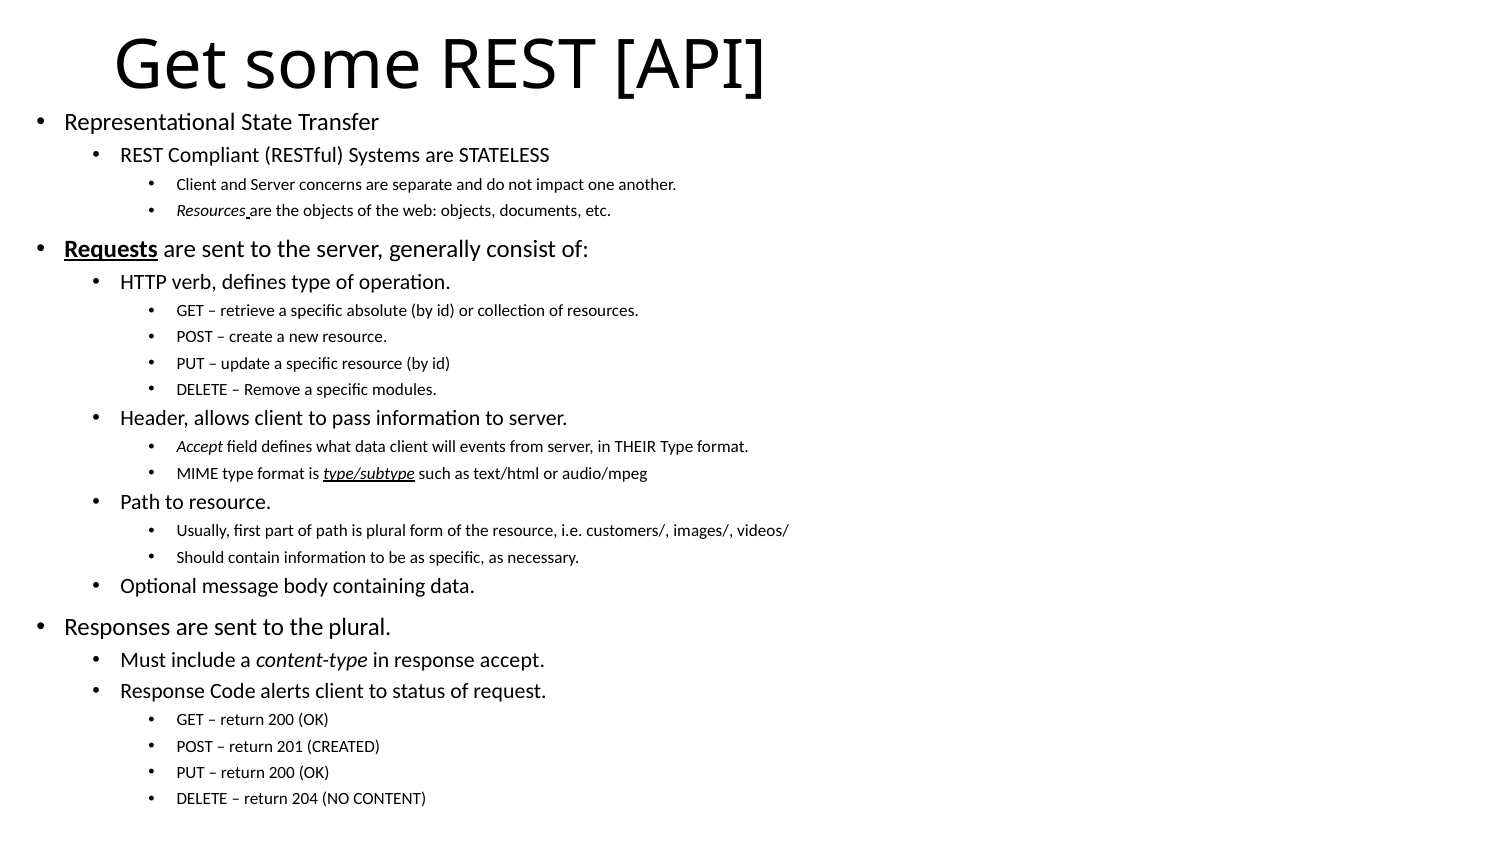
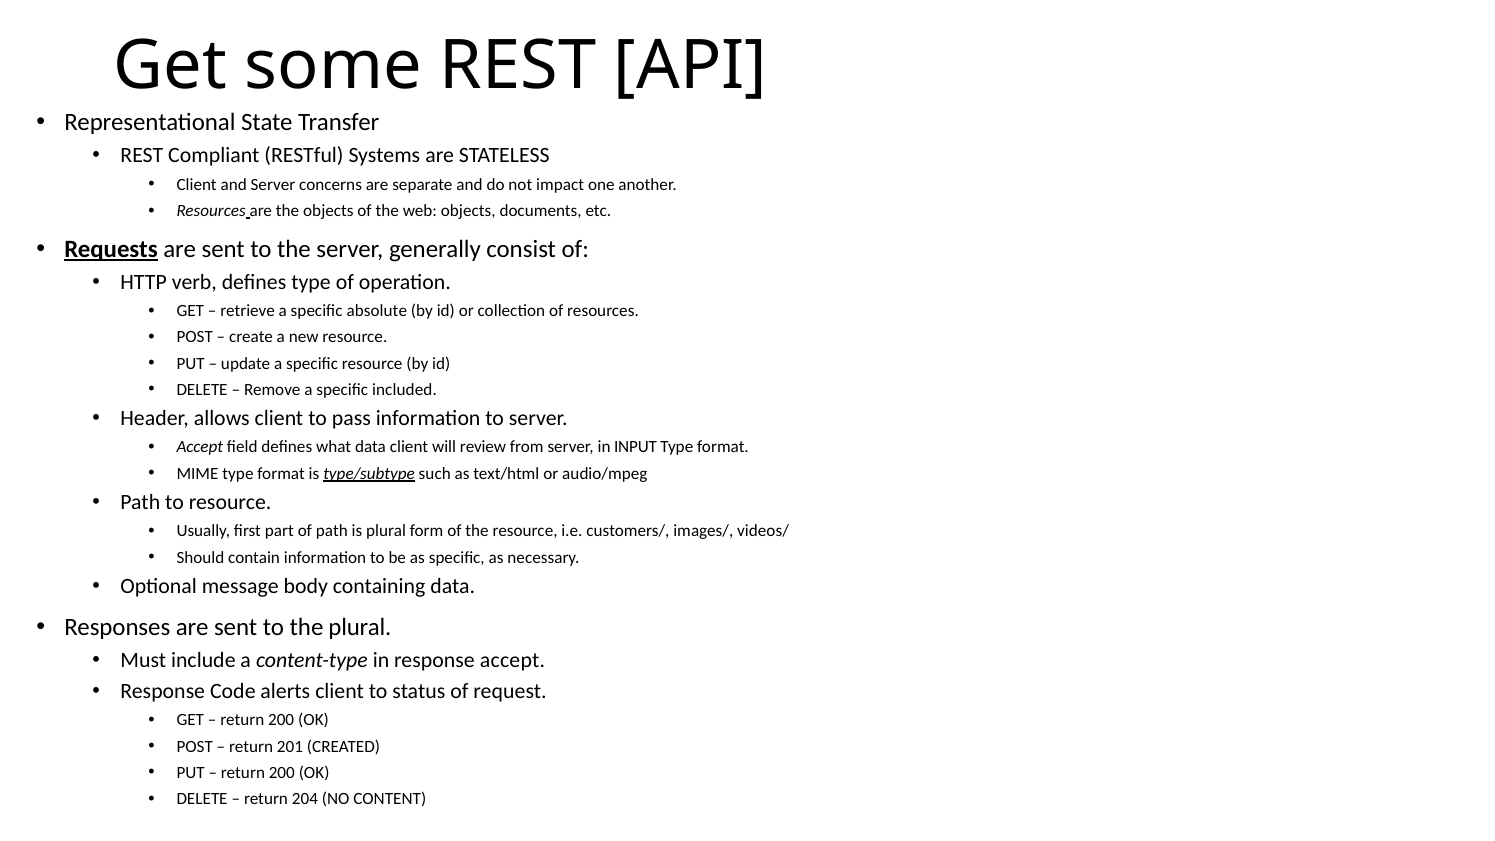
modules: modules -> included
events: events -> review
THEIR: THEIR -> INPUT
